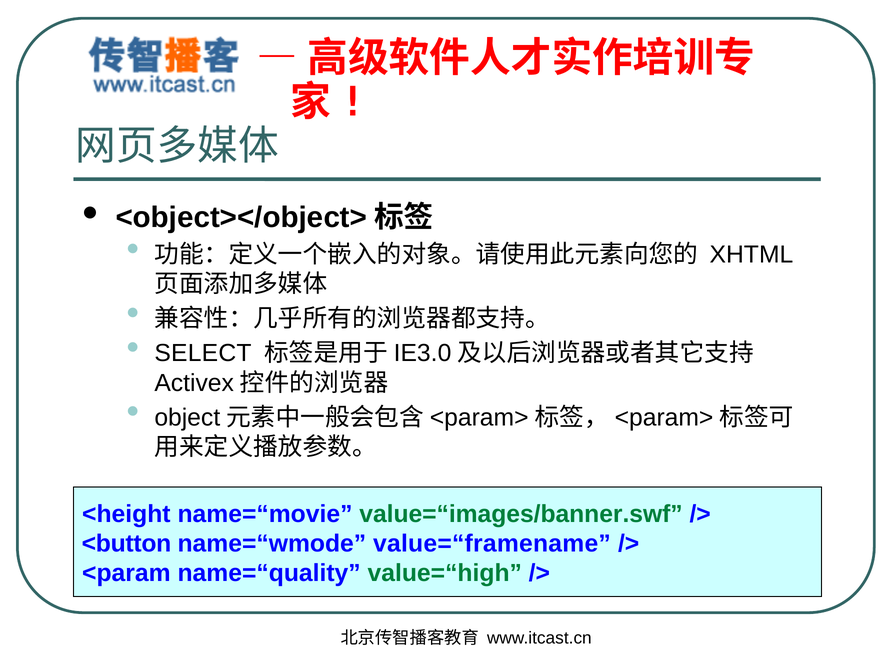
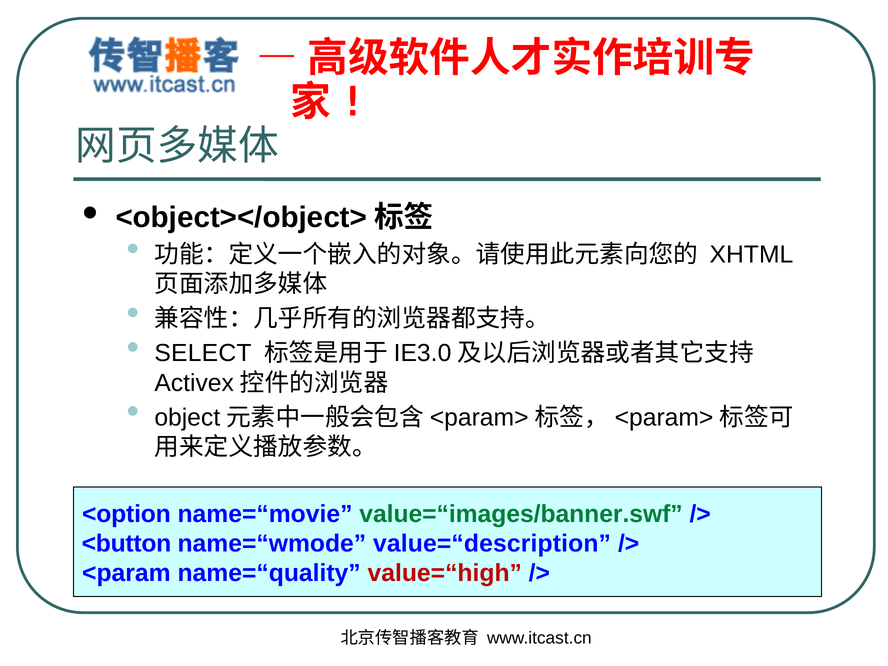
<height: <height -> <option
value=“framename: value=“framename -> value=“description
value=“high colour: green -> red
